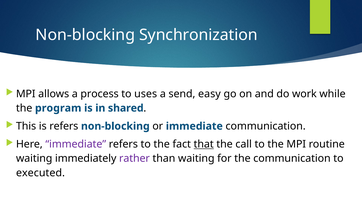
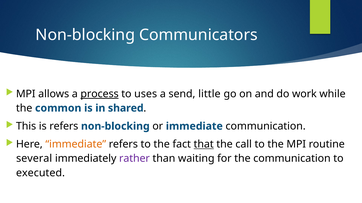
Synchronization: Synchronization -> Communicators
process underline: none -> present
easy: easy -> little
program: program -> common
immediate at (76, 145) colour: purple -> orange
waiting at (34, 159): waiting -> several
